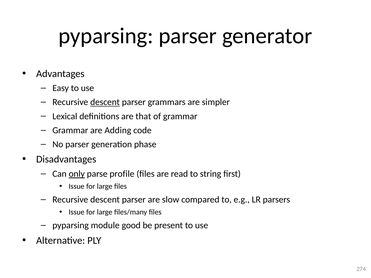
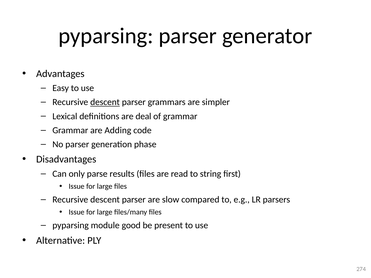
that: that -> deal
only underline: present -> none
profile: profile -> results
